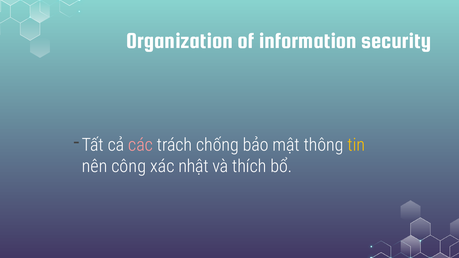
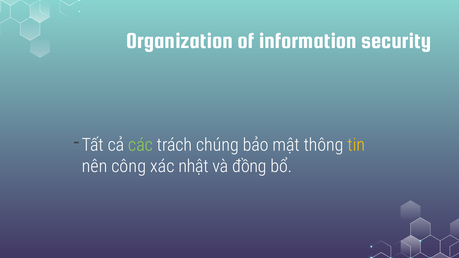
các colour: pink -> light green
chống: chống -> chúng
thích: thích -> đồng
